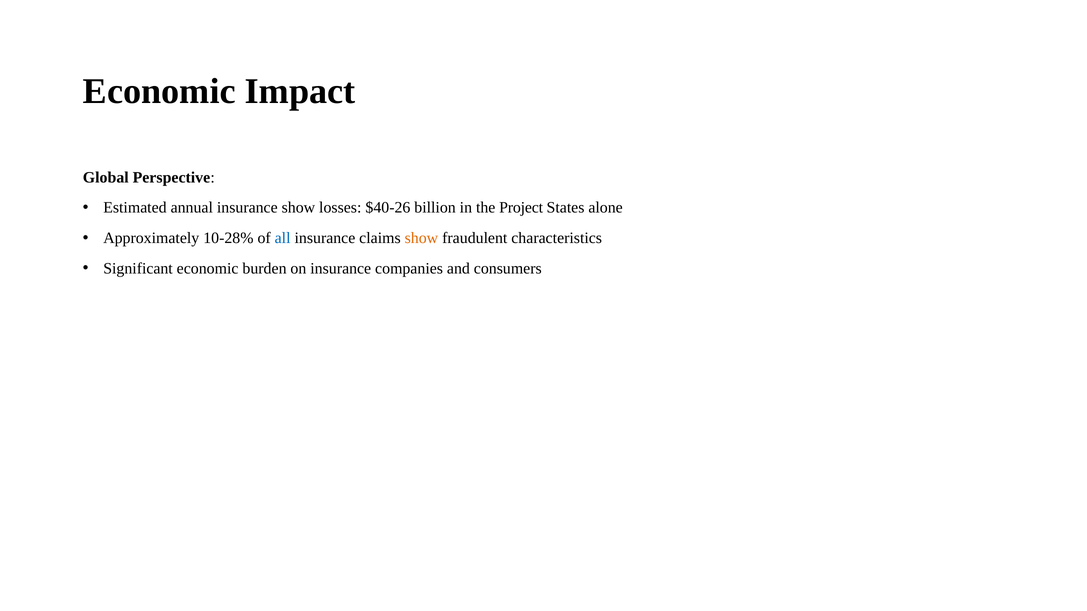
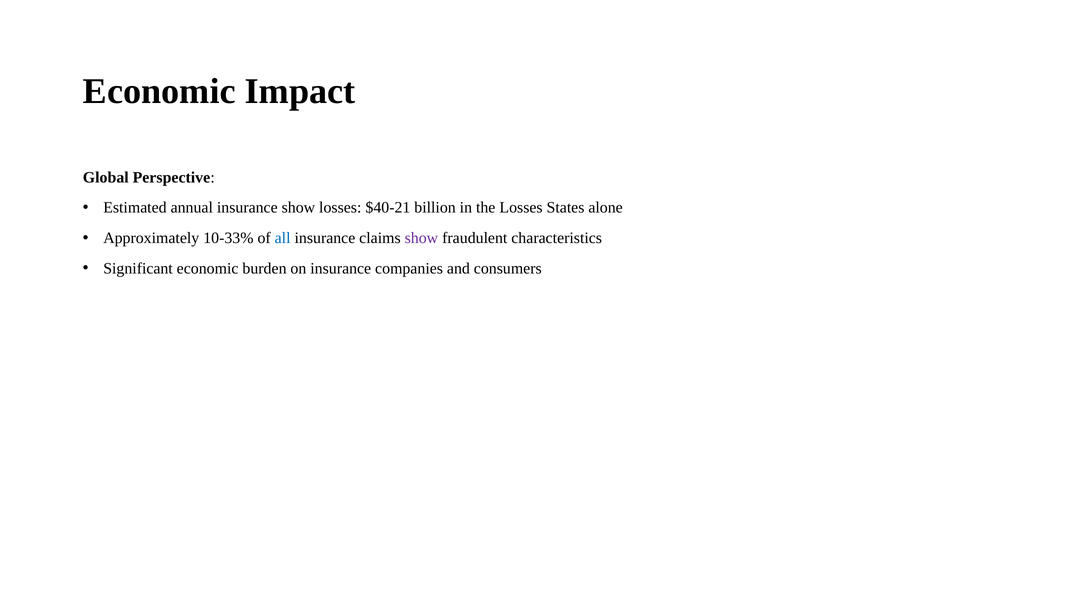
$40-26: $40-26 -> $40-21
the Project: Project -> Losses
10-28%: 10-28% -> 10-33%
show at (421, 238) colour: orange -> purple
